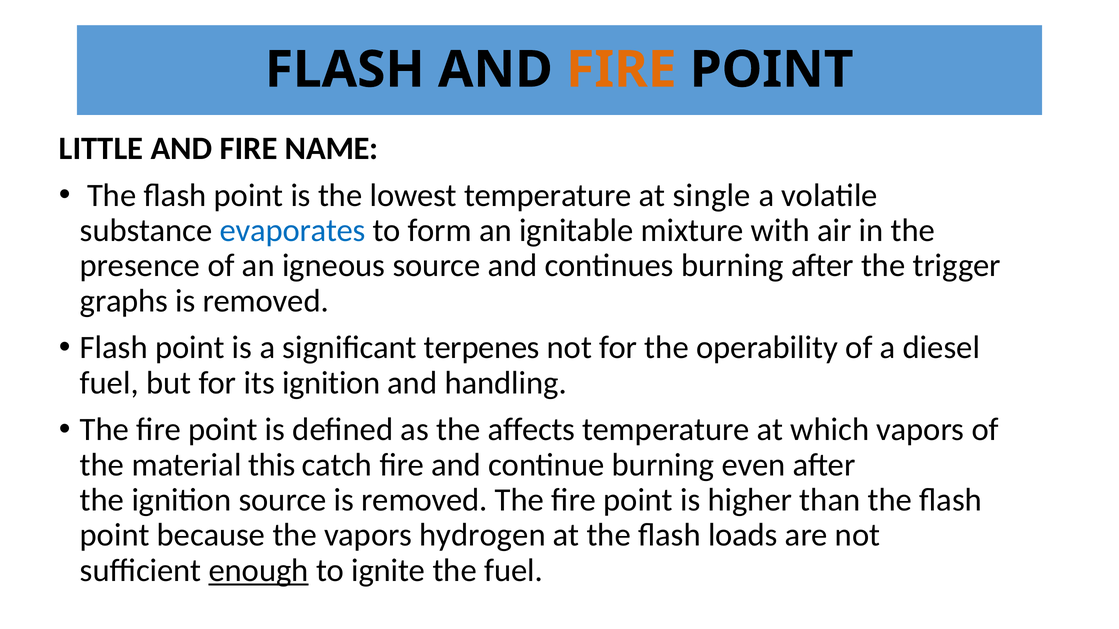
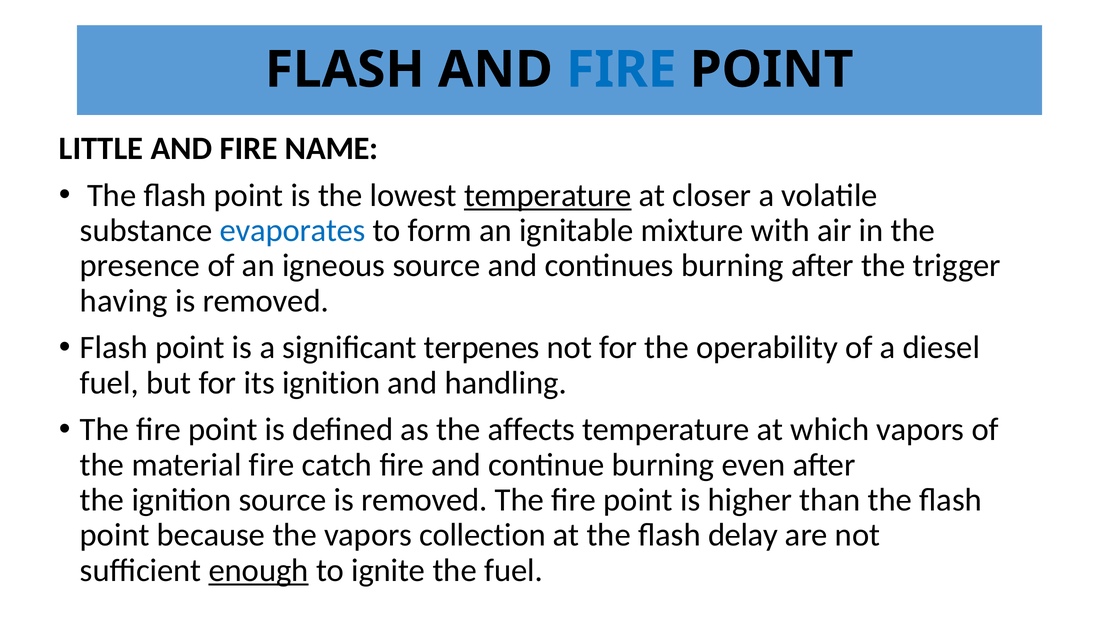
FIRE at (621, 70) colour: orange -> blue
temperature at (548, 196) underline: none -> present
single: single -> closer
graphs: graphs -> having
material this: this -> fire
hydrogen: hydrogen -> collection
loads: loads -> delay
